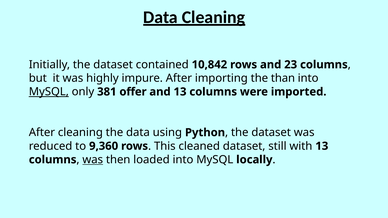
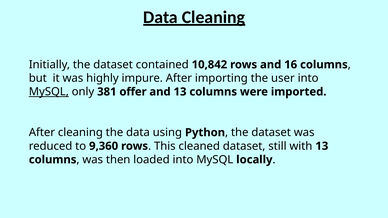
23: 23 -> 16
than: than -> user
was at (93, 160) underline: present -> none
